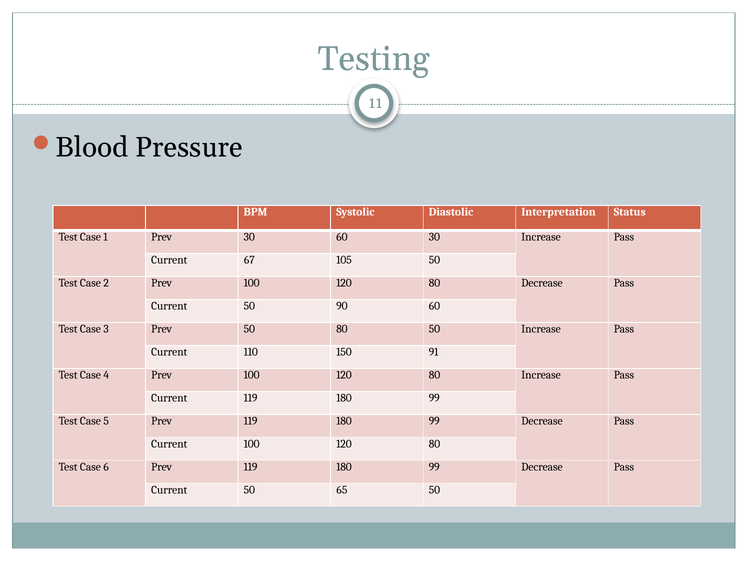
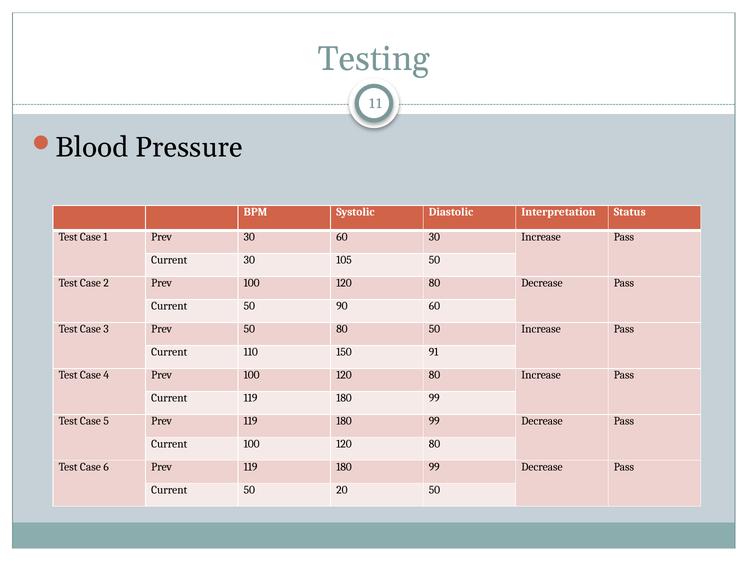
Current 67: 67 -> 30
65: 65 -> 20
